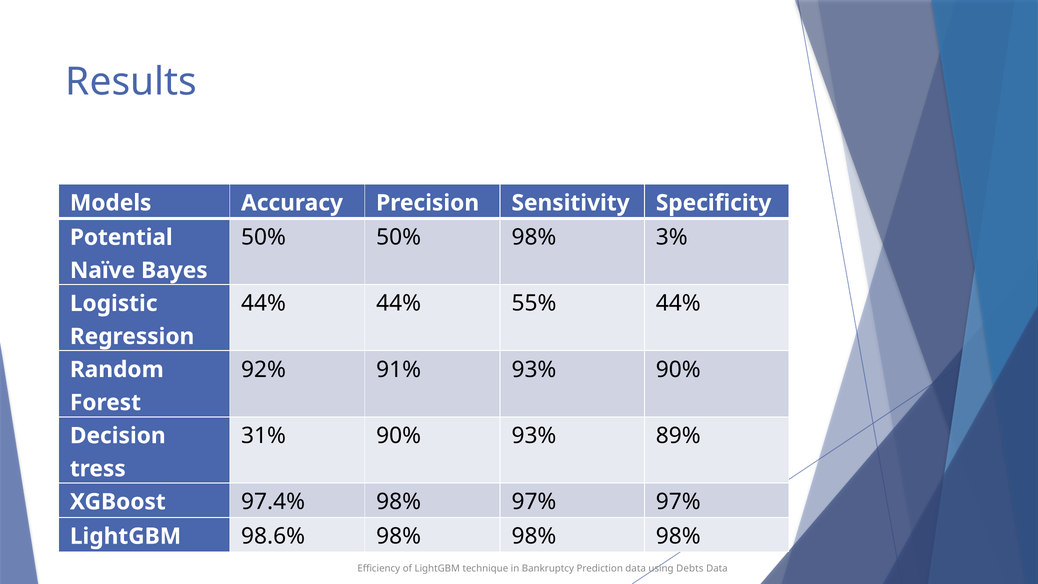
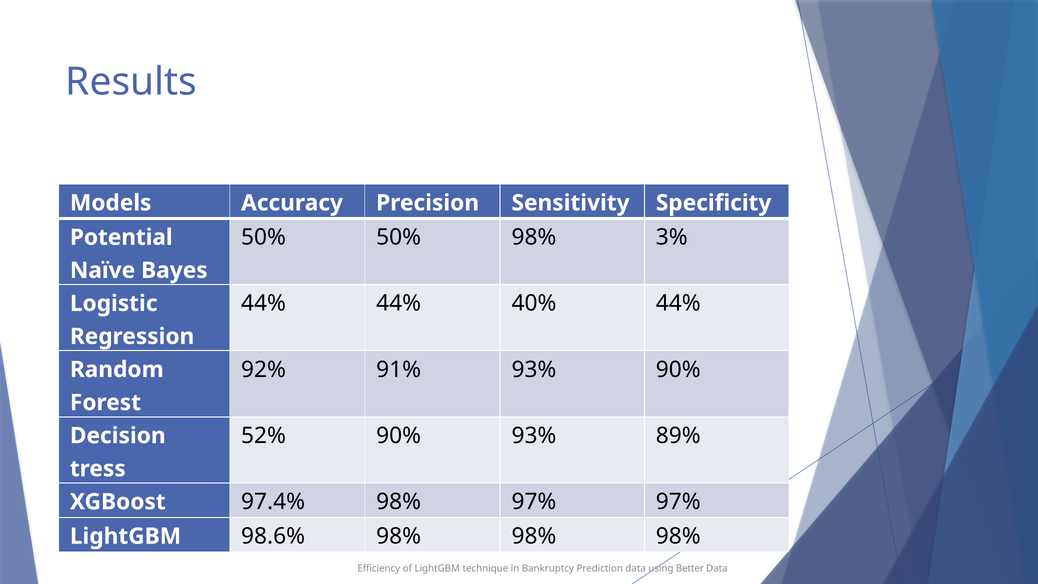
55%: 55% -> 40%
31%: 31% -> 52%
Debts: Debts -> Better
